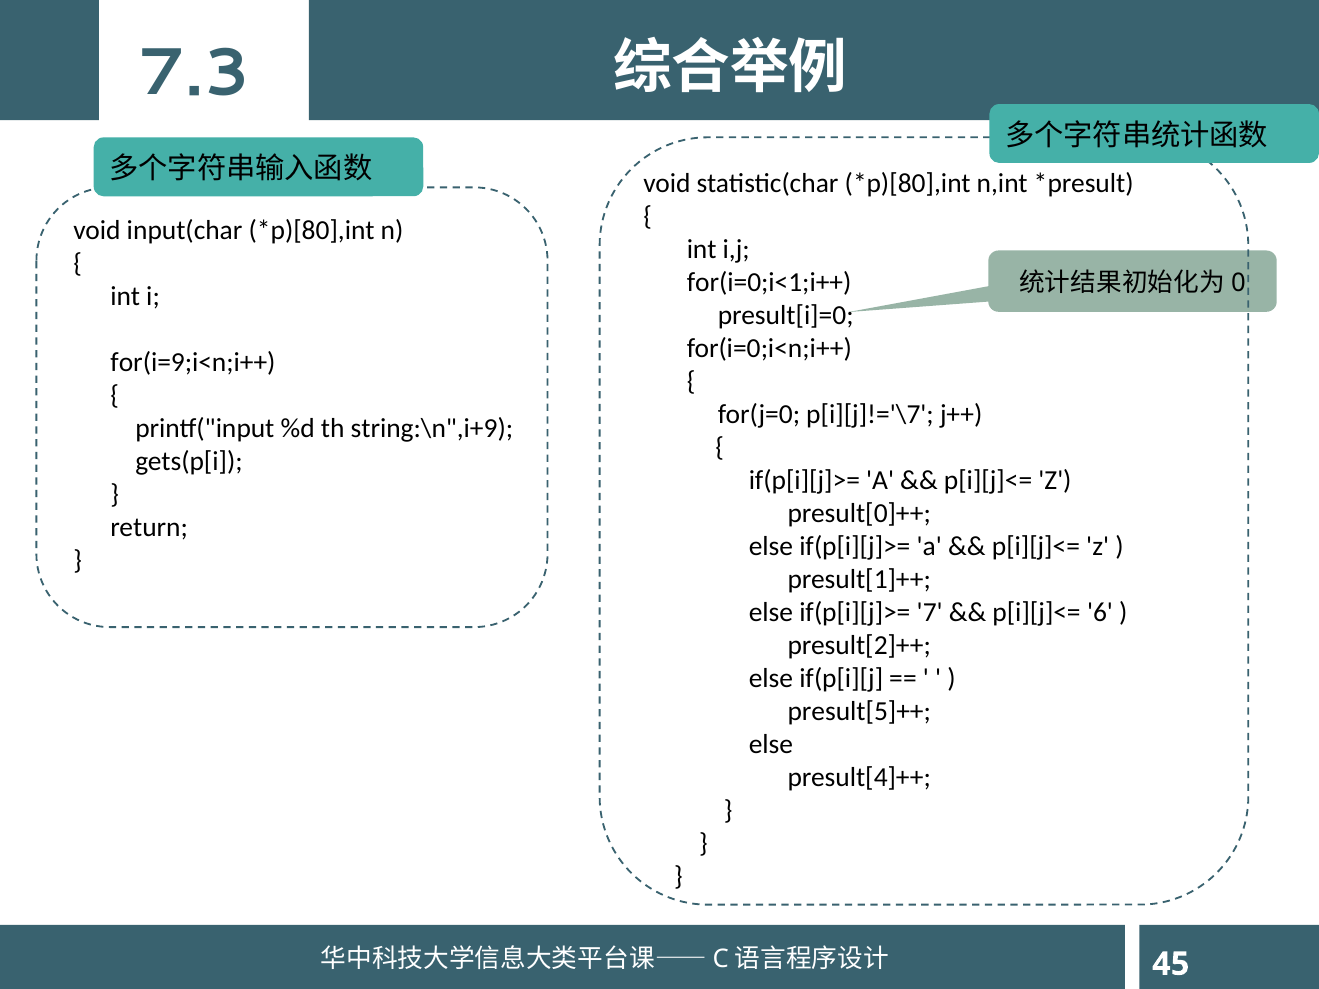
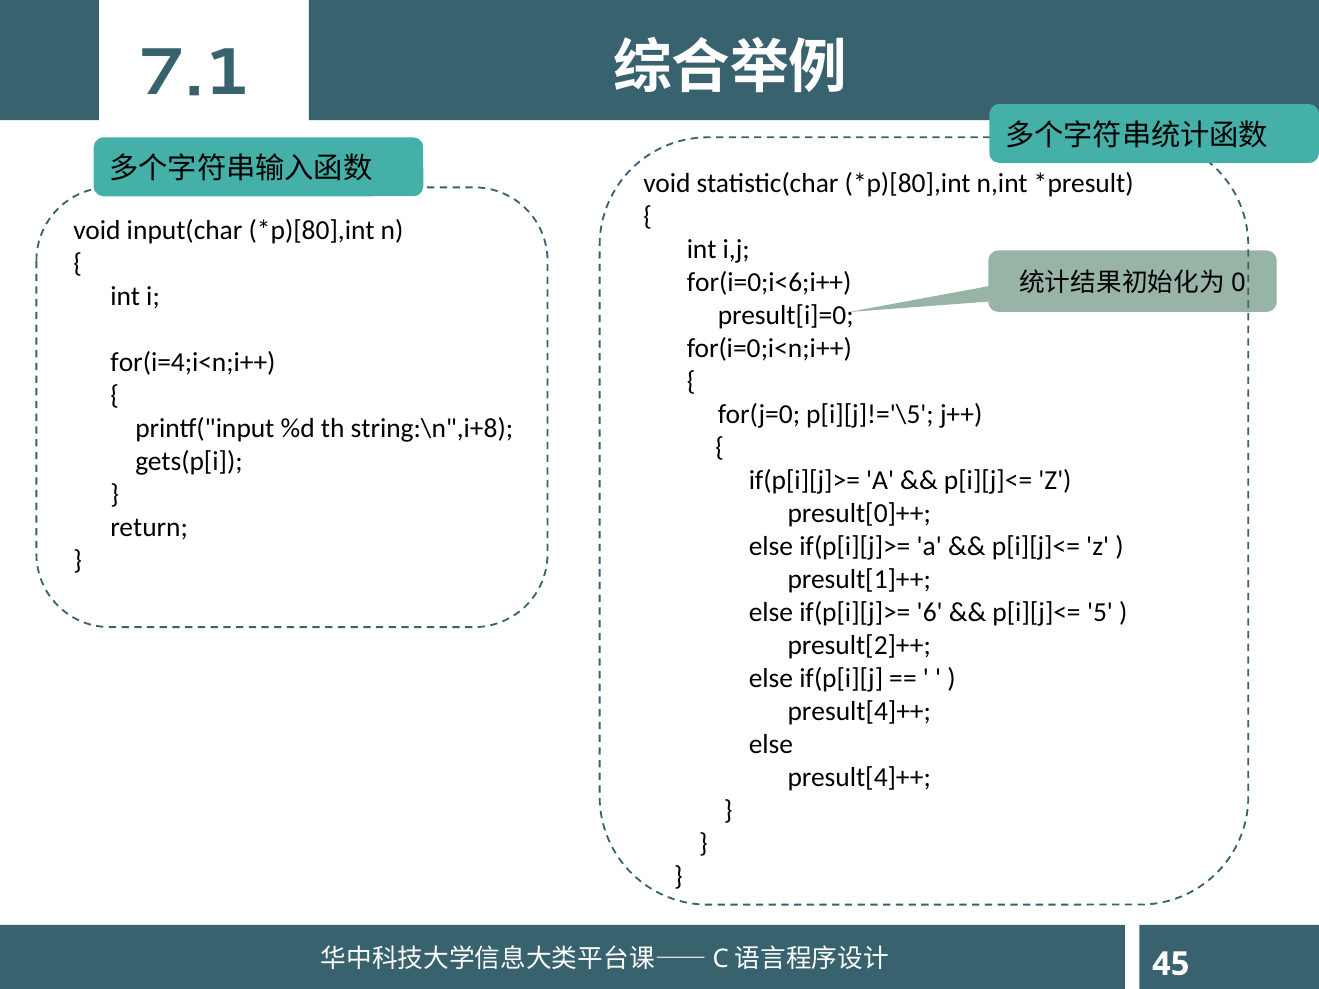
7.3: 7.3 -> 7.1
for(i=0;i<1;i++: for(i=0;i<1;i++ -> for(i=0;i<6;i++
for(i=9;i<n;i++: for(i=9;i<n;i++ -> for(i=4;i<n;i++
p[i][j]!='\7: p[i][j]!='\7 -> p[i][j]!='\5
string:\n",i+9: string:\n",i+9 -> string:\n",i+8
7: 7 -> 6
6: 6 -> 5
presult[5]++ at (859, 712): presult[5]++ -> presult[4]++
